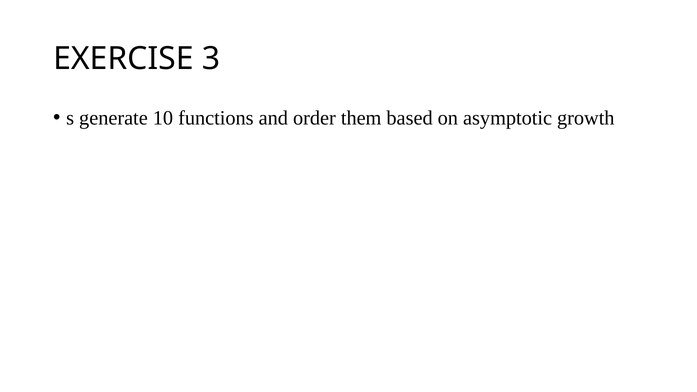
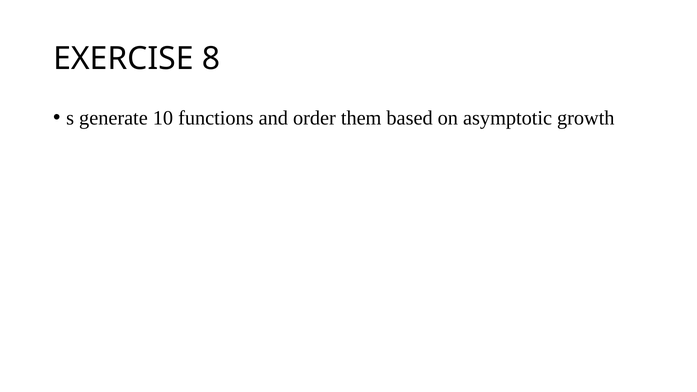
3: 3 -> 8
